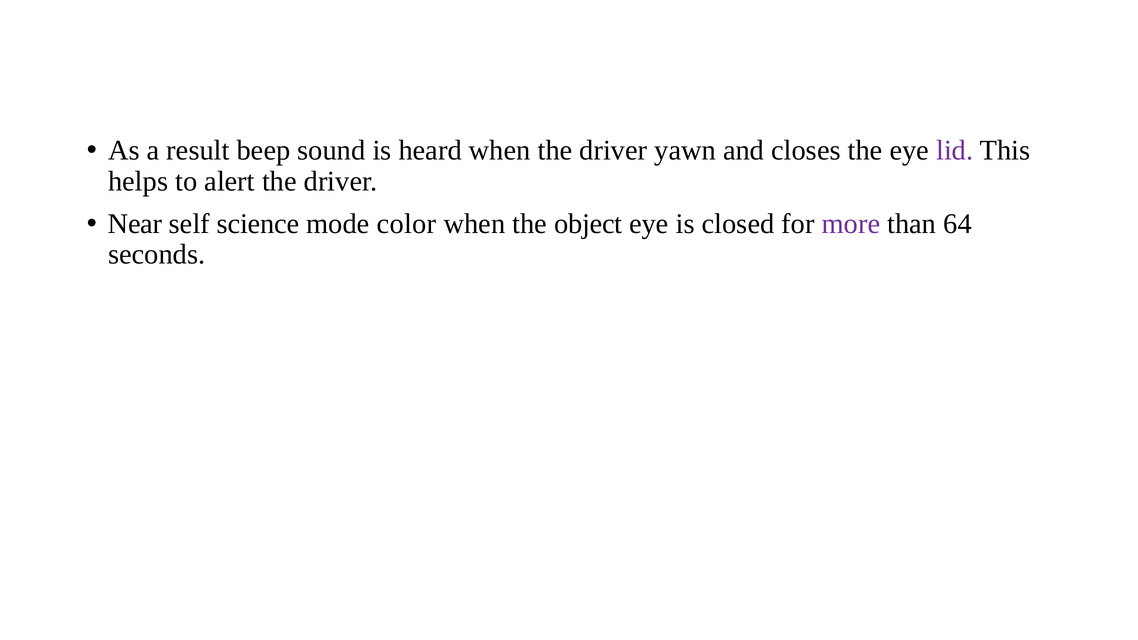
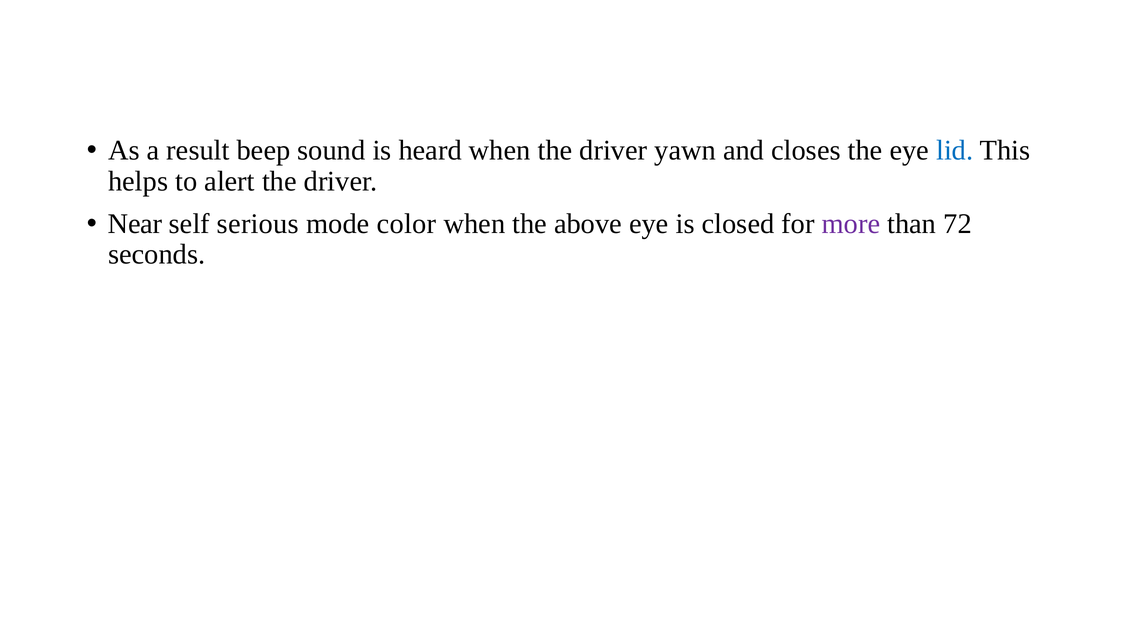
lid colour: purple -> blue
science: science -> serious
object: object -> above
64: 64 -> 72
